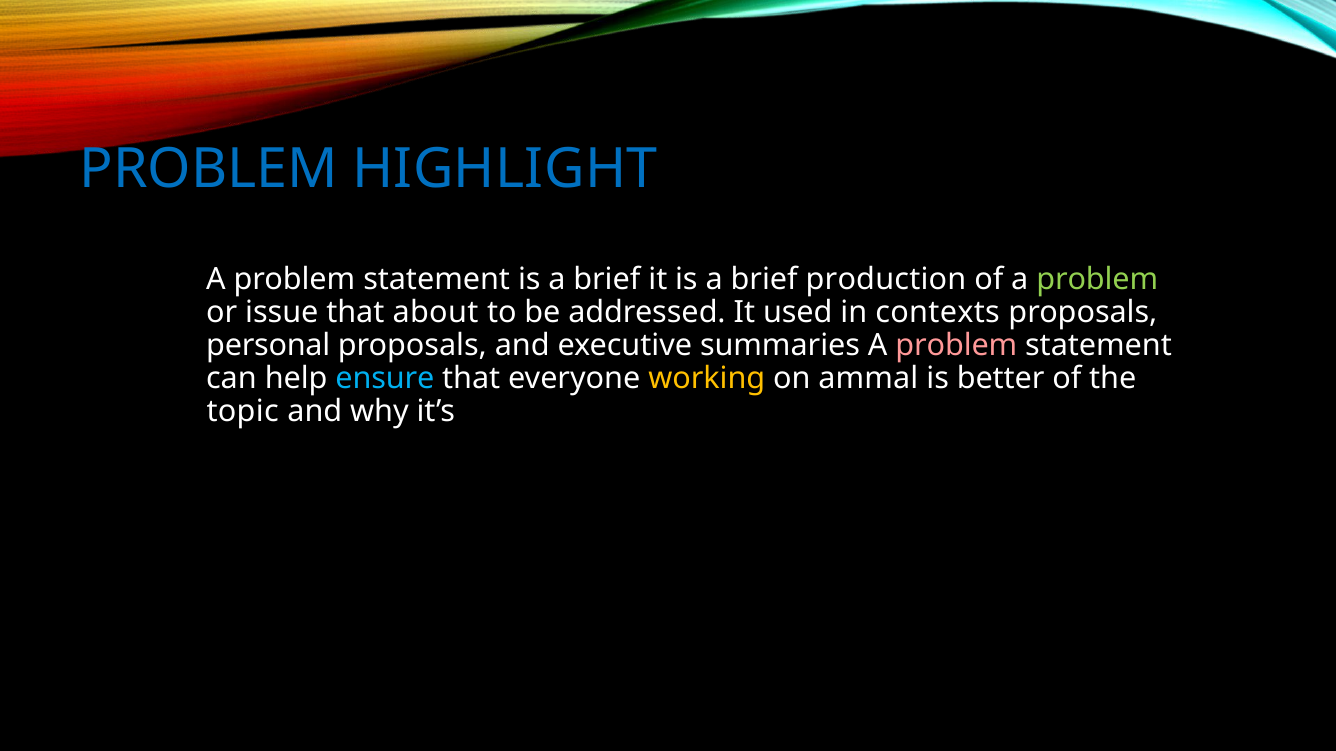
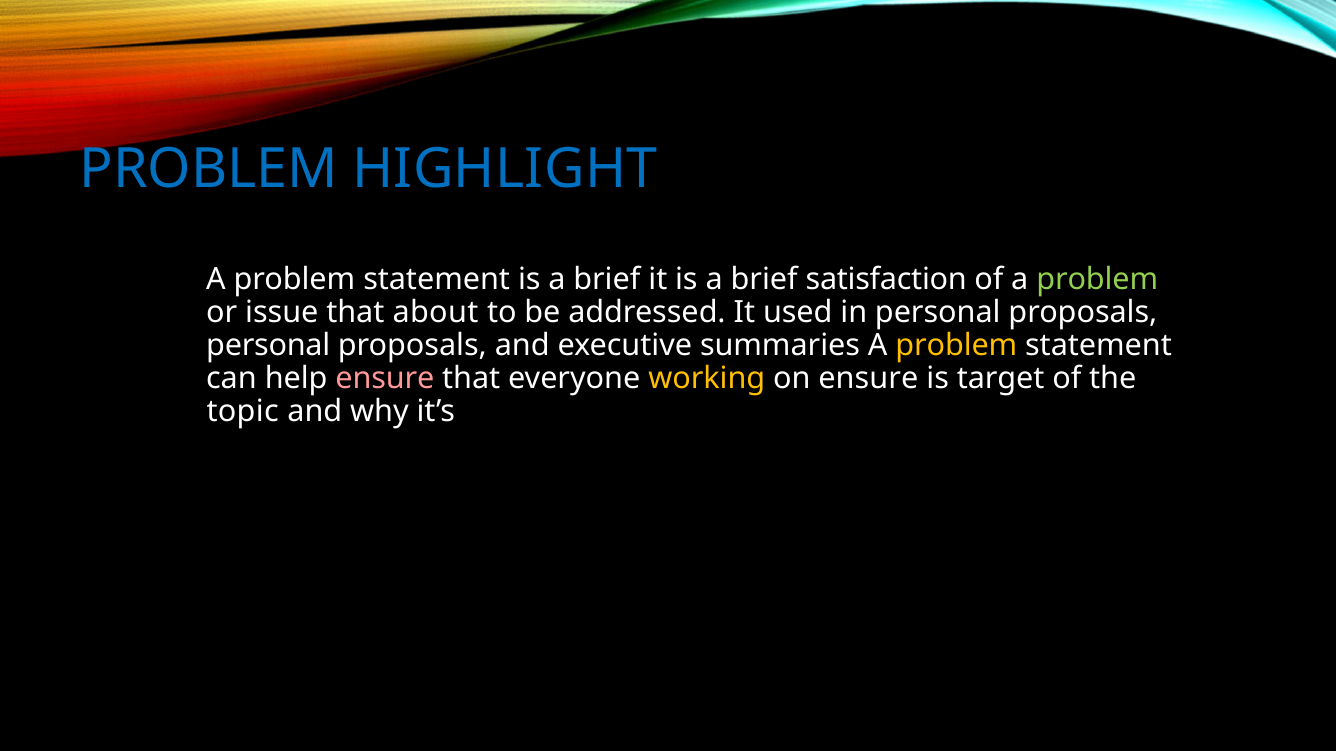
production: production -> satisfaction
in contexts: contexts -> personal
problem at (956, 346) colour: pink -> yellow
ensure at (385, 379) colour: light blue -> pink
on ammal: ammal -> ensure
better: better -> target
